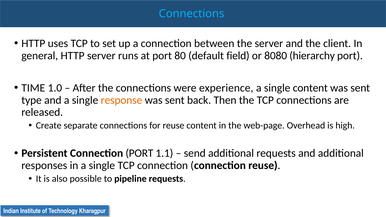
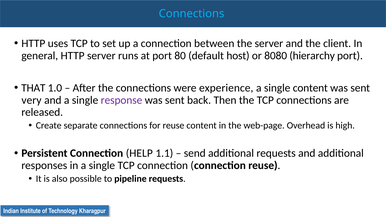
field: field -> host
TIME: TIME -> THAT
type: type -> very
response colour: orange -> purple
Connection PORT: PORT -> HELP
